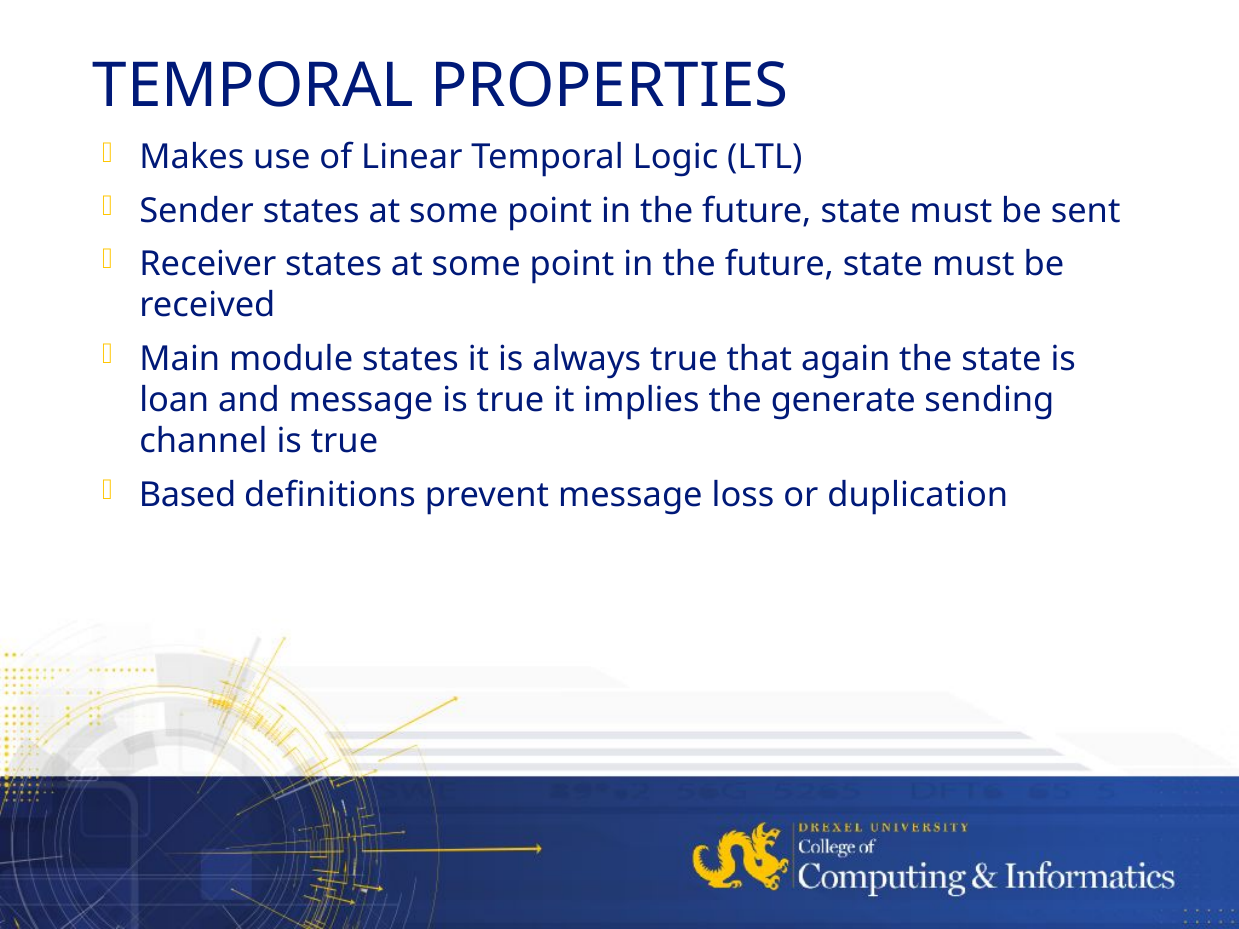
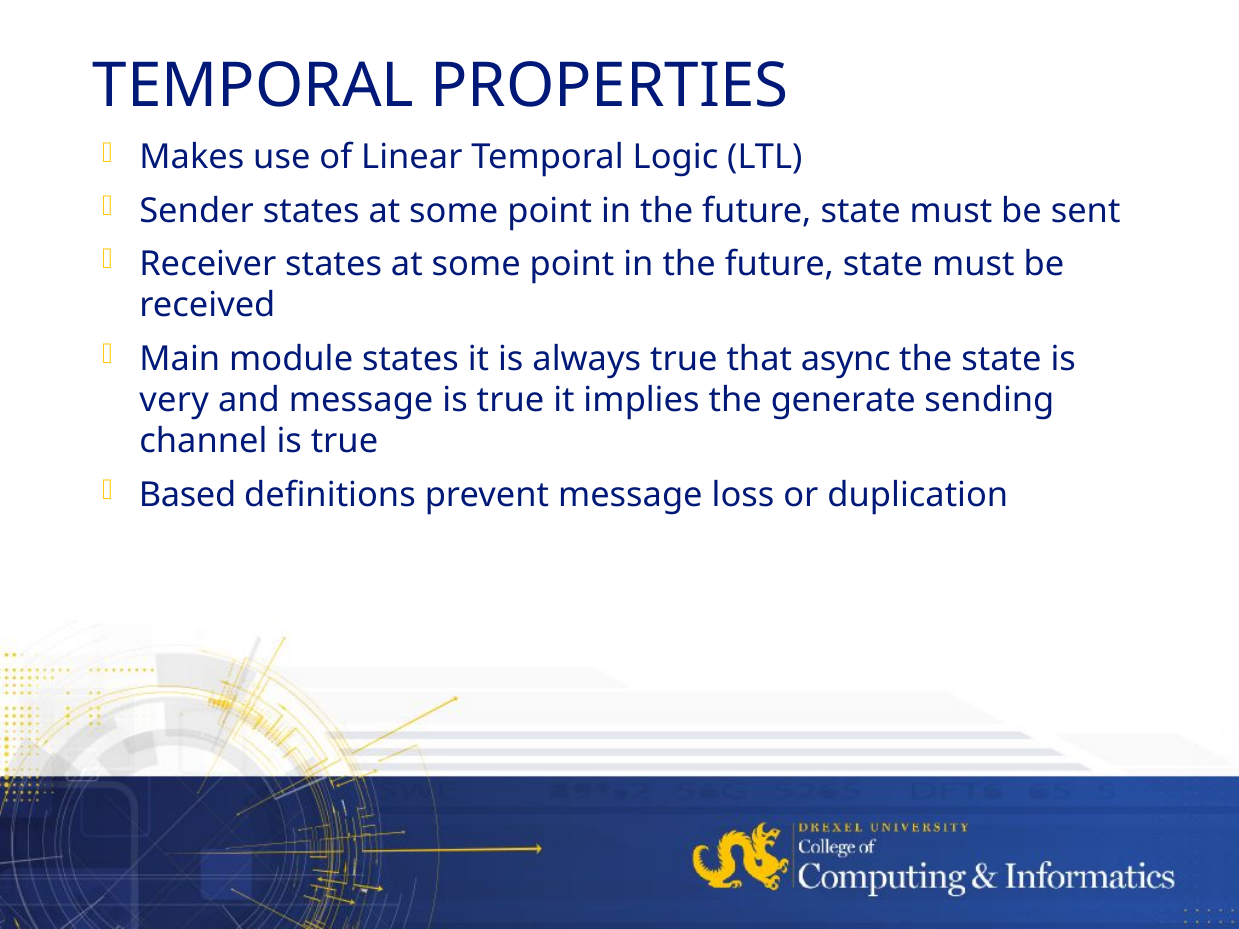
again: again -> async
loan: loan -> very
